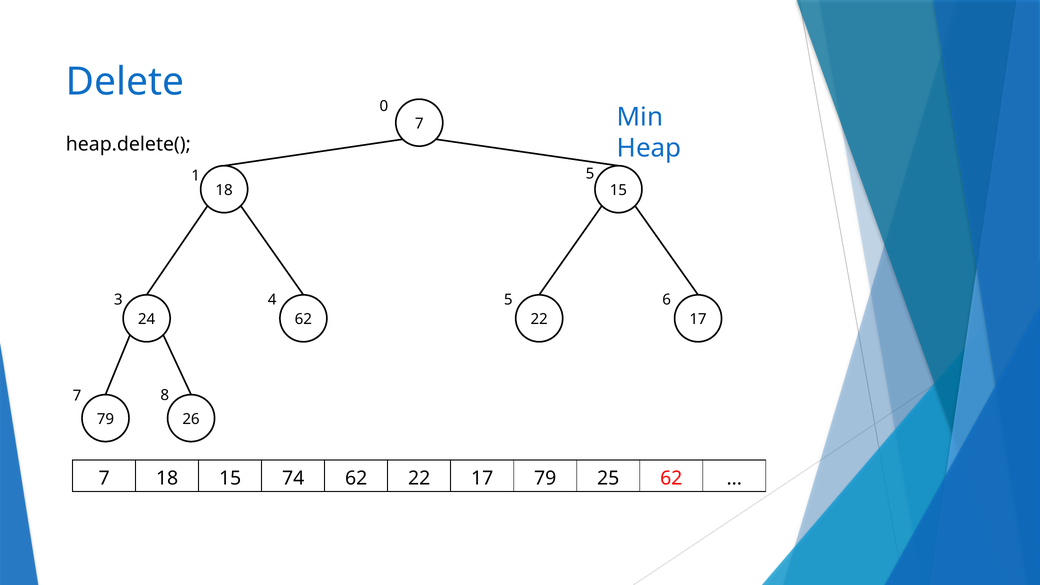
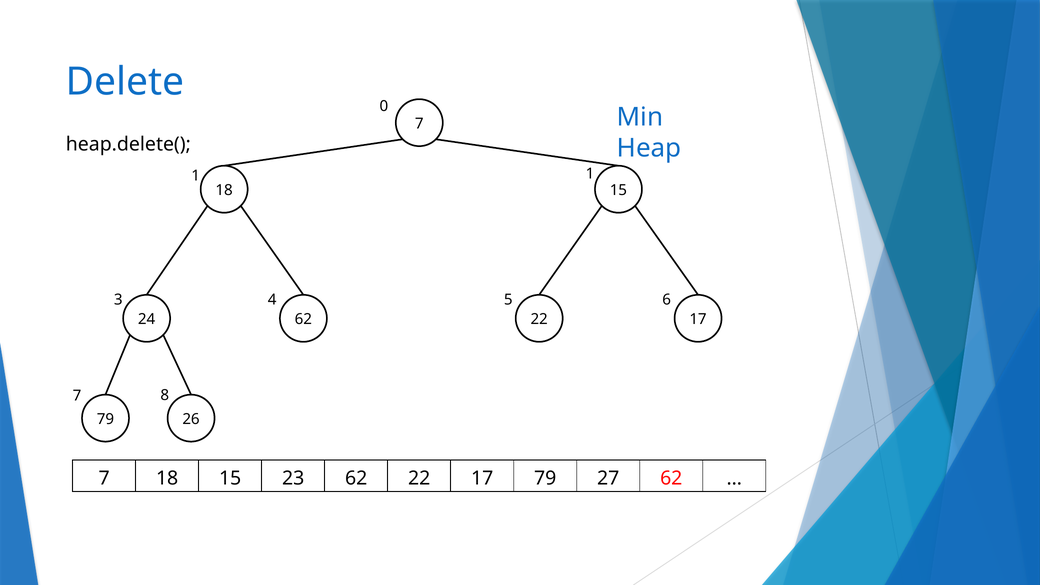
1 5: 5 -> 1
74: 74 -> 23
25: 25 -> 27
